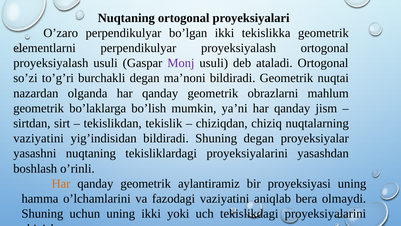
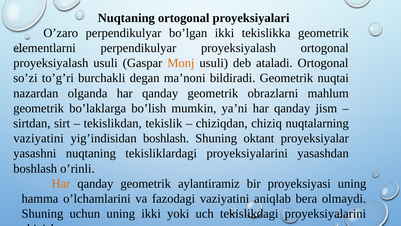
Monj colour: purple -> orange
yig’indisidan bildiradi: bildiradi -> boshlash
Shuning degan: degan -> oktant
